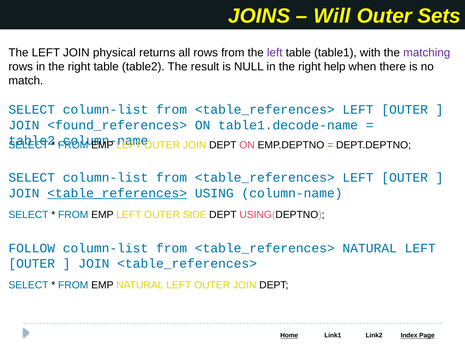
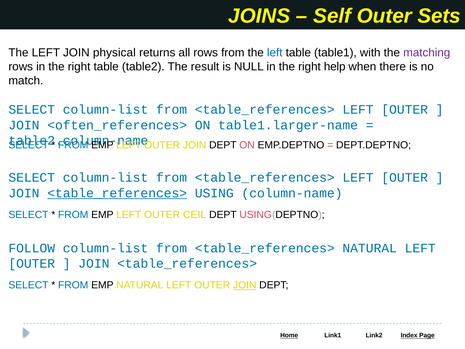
Will: Will -> Self
left at (275, 53) colour: purple -> blue
<found_references>: <found_references> -> <often_references>
table1.decode-name: table1.decode-name -> table1.larger-name
SIDE: SIDE -> CEIL
JOIN at (245, 285) underline: none -> present
